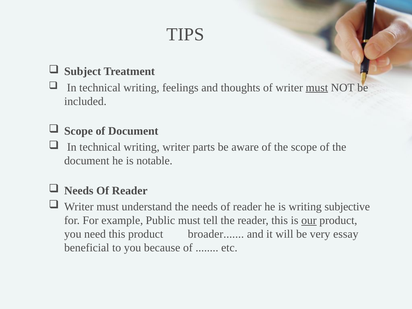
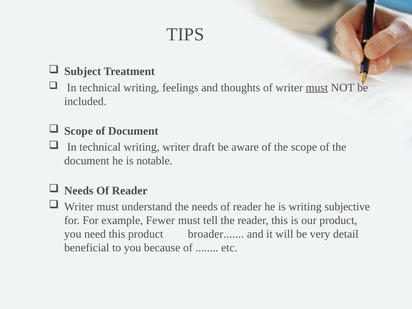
parts: parts -> draft
Public: Public -> Fewer
our underline: present -> none
essay: essay -> detail
